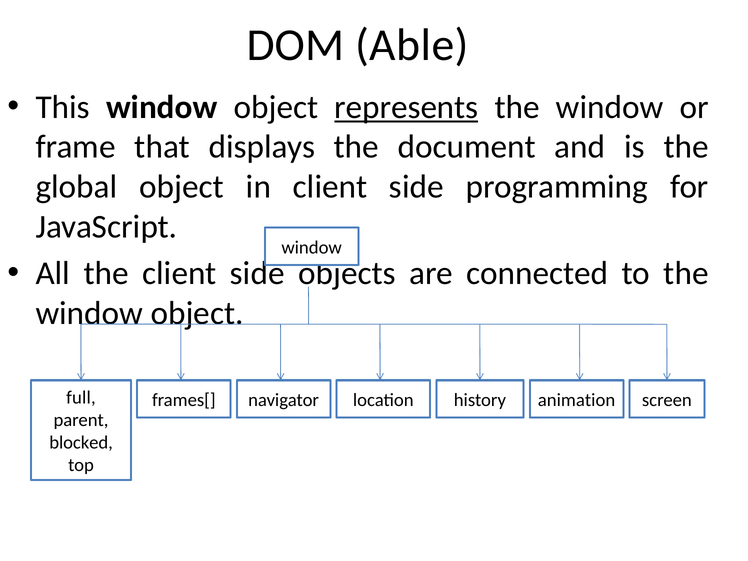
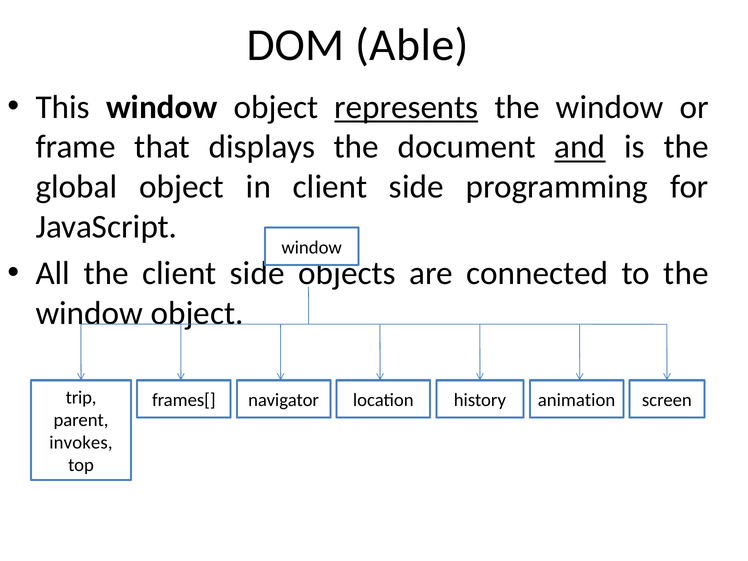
and underline: none -> present
full: full -> trip
blocked: blocked -> invokes
